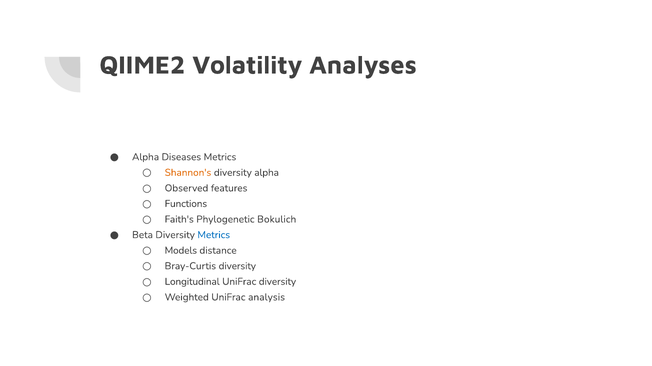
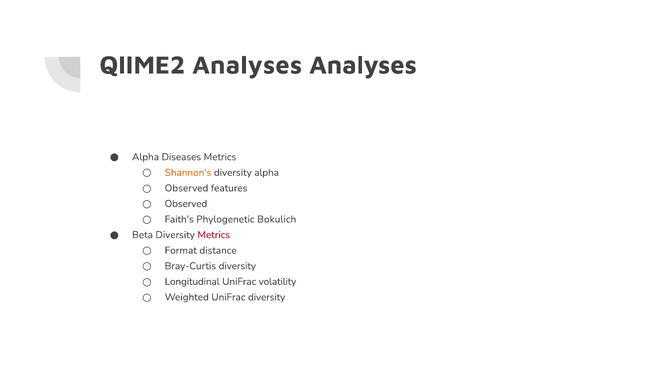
QIIME2 Volatility: Volatility -> Analyses
Functions at (186, 204): Functions -> Observed
Metrics at (214, 235) colour: blue -> red
Models: Models -> Format
UniFrac diversity: diversity -> volatility
UniFrac analysis: analysis -> diversity
